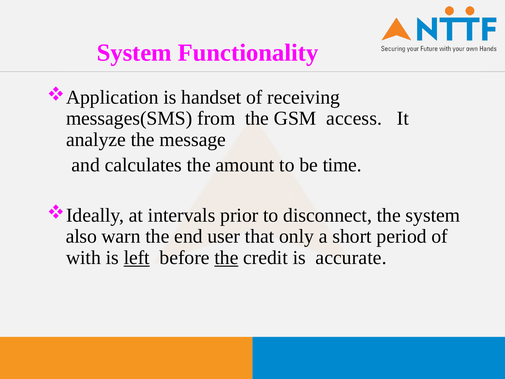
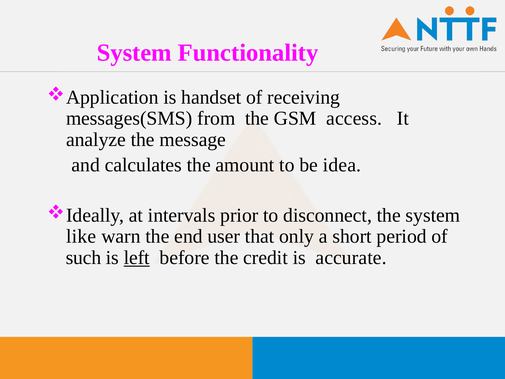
time: time -> idea
also: also -> like
with: with -> such
the at (226, 257) underline: present -> none
